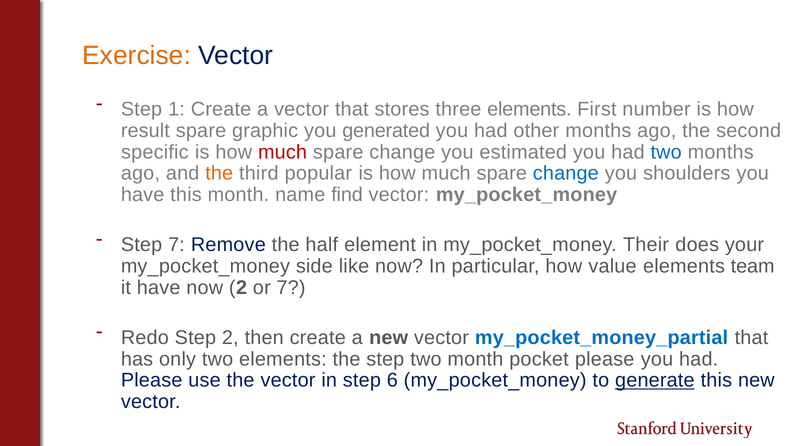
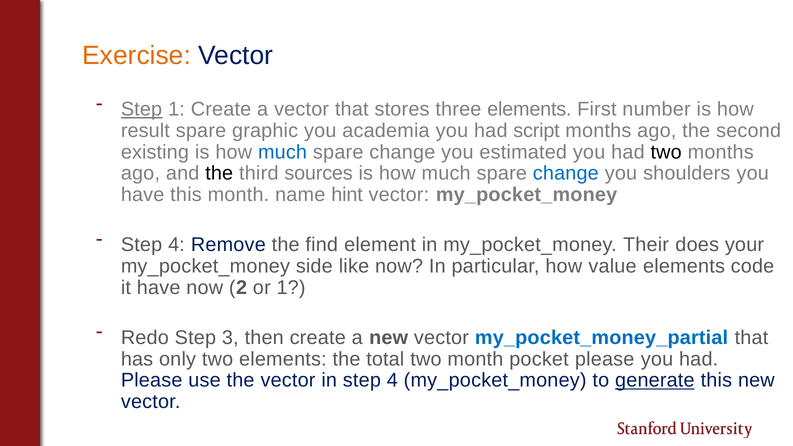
Step at (141, 109) underline: none -> present
generated: generated -> academia
other: other -> script
specific: specific -> existing
much at (283, 152) colour: red -> blue
two at (666, 152) colour: blue -> black
the at (219, 173) colour: orange -> black
popular: popular -> sources
find: find -> hint
7 at (176, 245): 7 -> 4
half: half -> find
team: team -> code
or 7: 7 -> 1
Step 2: 2 -> 3
the step: step -> total
in step 6: 6 -> 4
